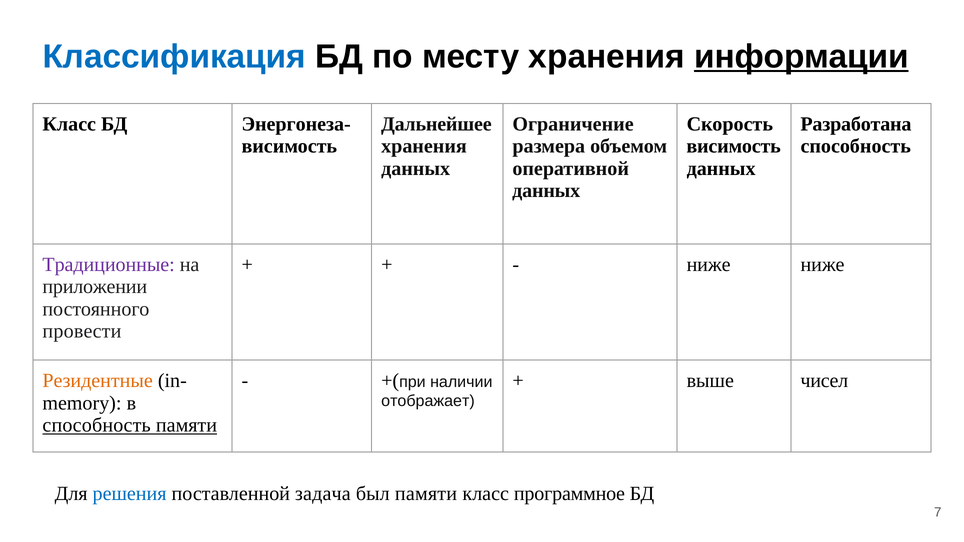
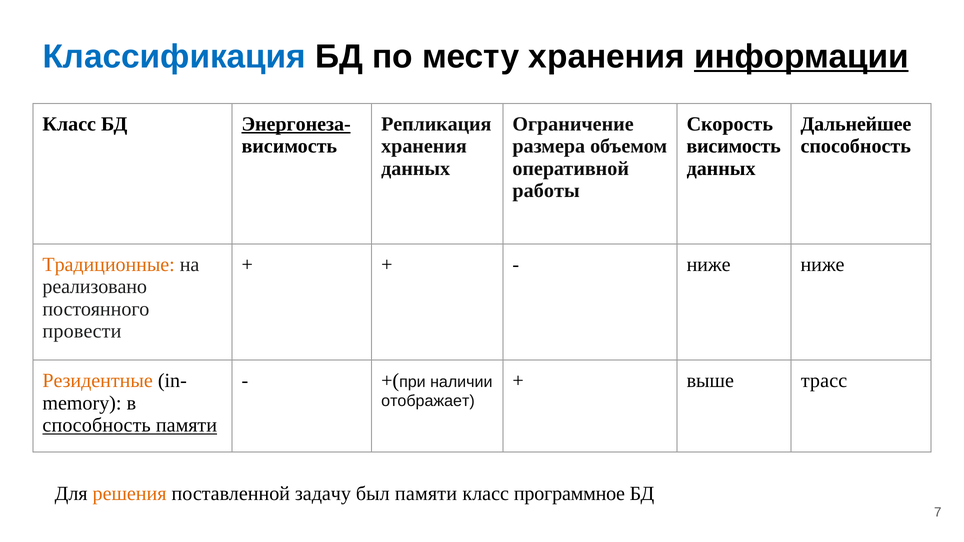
Энергонеза- underline: none -> present
Дальнейшее: Дальнейшее -> Репликация
Разработана: Разработана -> Дальнейшее
данных at (546, 191): данных -> работы
Традиционные colour: purple -> orange
приложении: приложении -> реализовано
чисел: чисел -> трасс
решения colour: blue -> orange
задача: задача -> задачу
